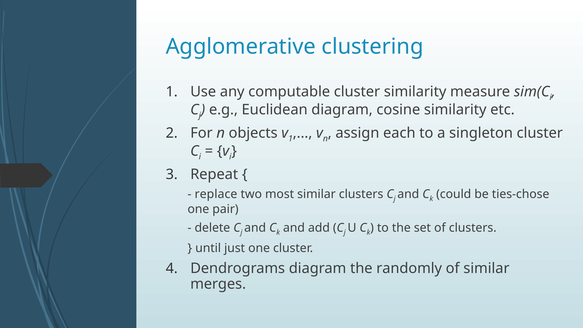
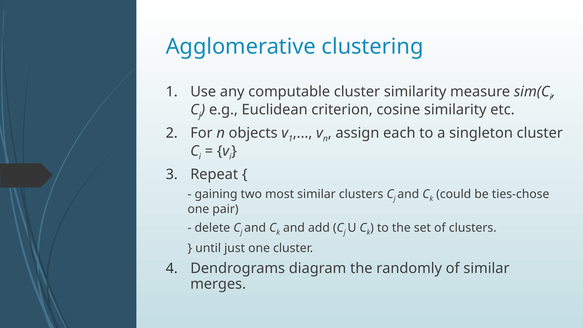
Euclidean diagram: diagram -> criterion
replace: replace -> gaining
